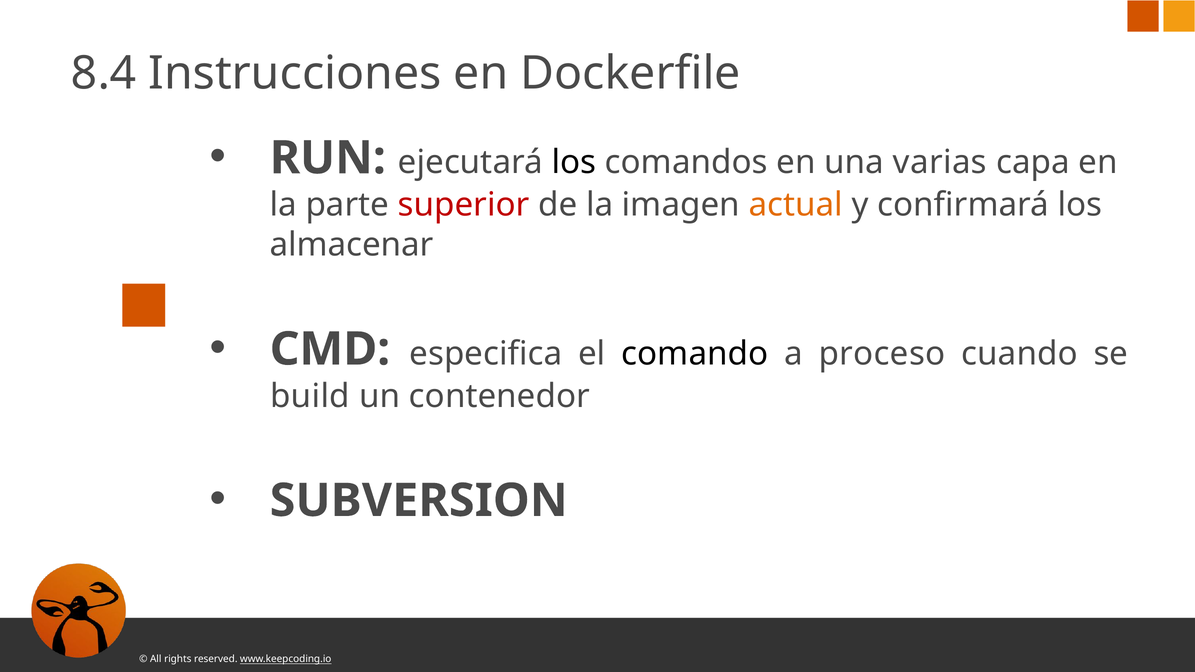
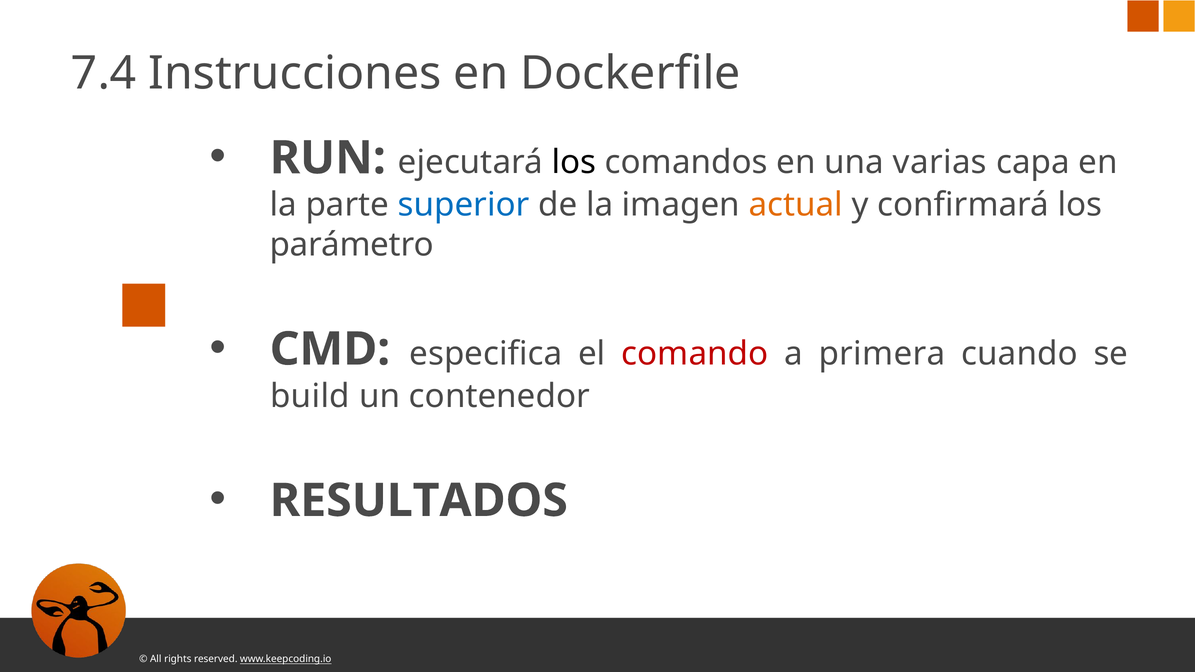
8.4: 8.4 -> 7.4
superior colour: red -> blue
almacenar: almacenar -> parámetro
comando colour: black -> red
proceso: proceso -> primera
SUBVERSION: SUBVERSION -> RESULTADOS
